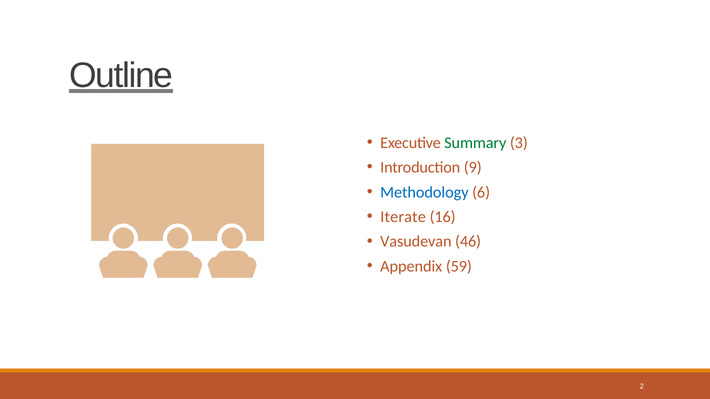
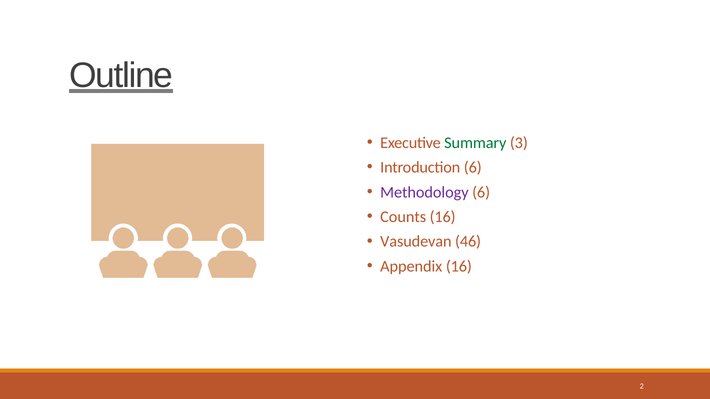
Introduction 9: 9 -> 6
Methodology colour: blue -> purple
Iterate: Iterate -> Counts
Appendix 59: 59 -> 16
